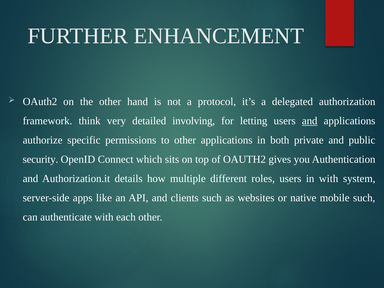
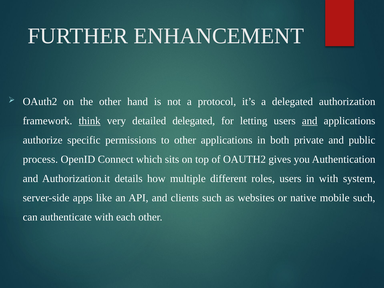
think underline: none -> present
detailed involving: involving -> delegated
security: security -> process
